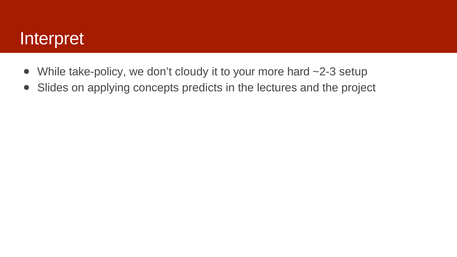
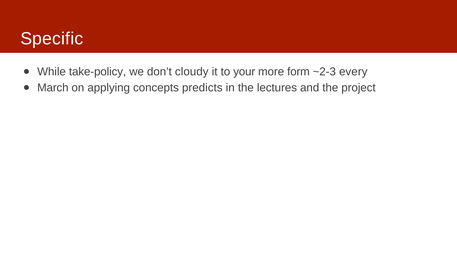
Interpret: Interpret -> Specific
hard: hard -> form
setup: setup -> every
Slides: Slides -> March
